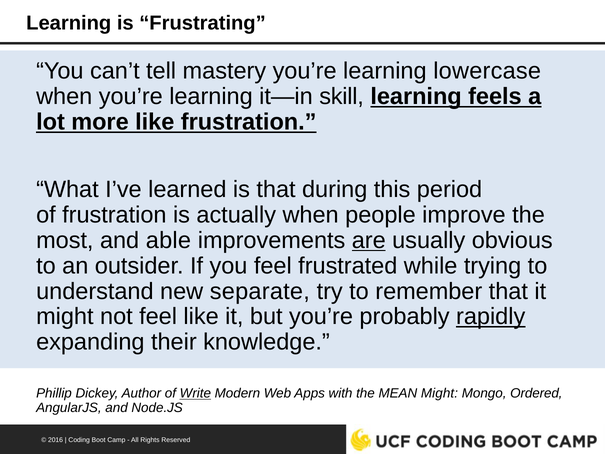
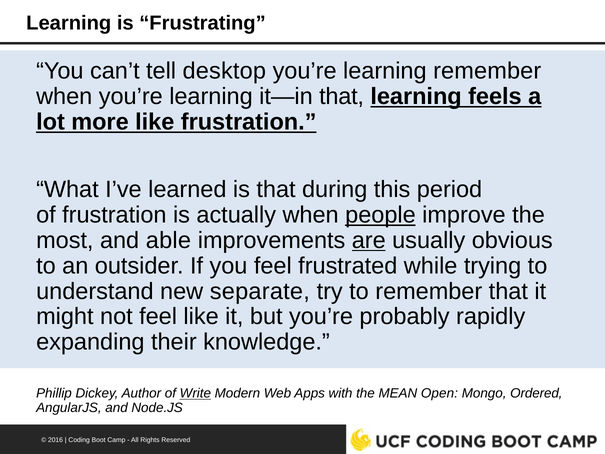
mastery: mastery -> desktop
learning lowercase: lowercase -> remember
it—in skill: skill -> that
people underline: none -> present
rapidly underline: present -> none
MEAN Might: Might -> Open
